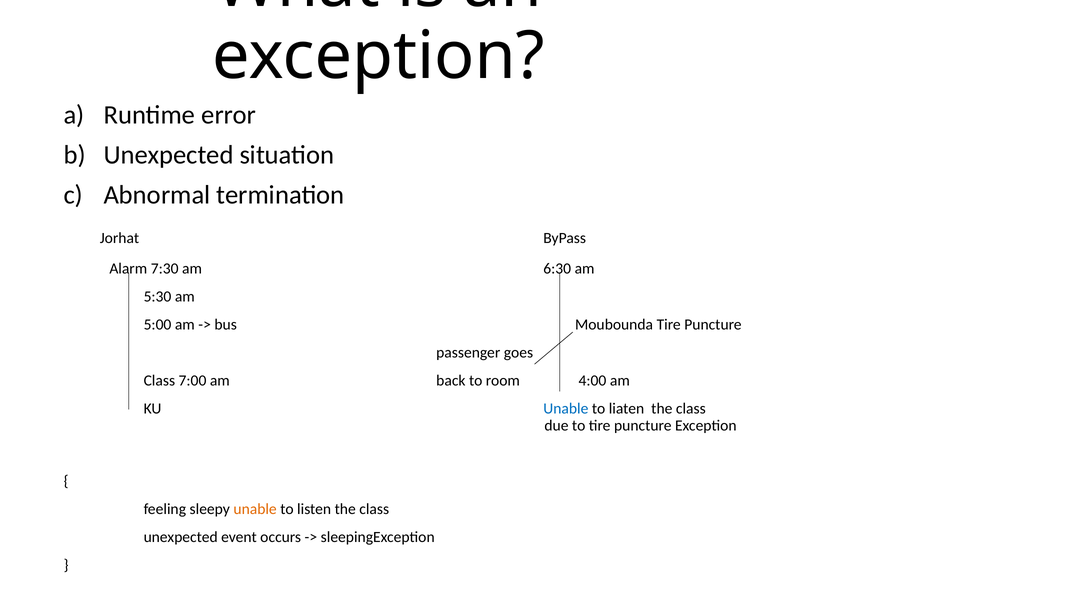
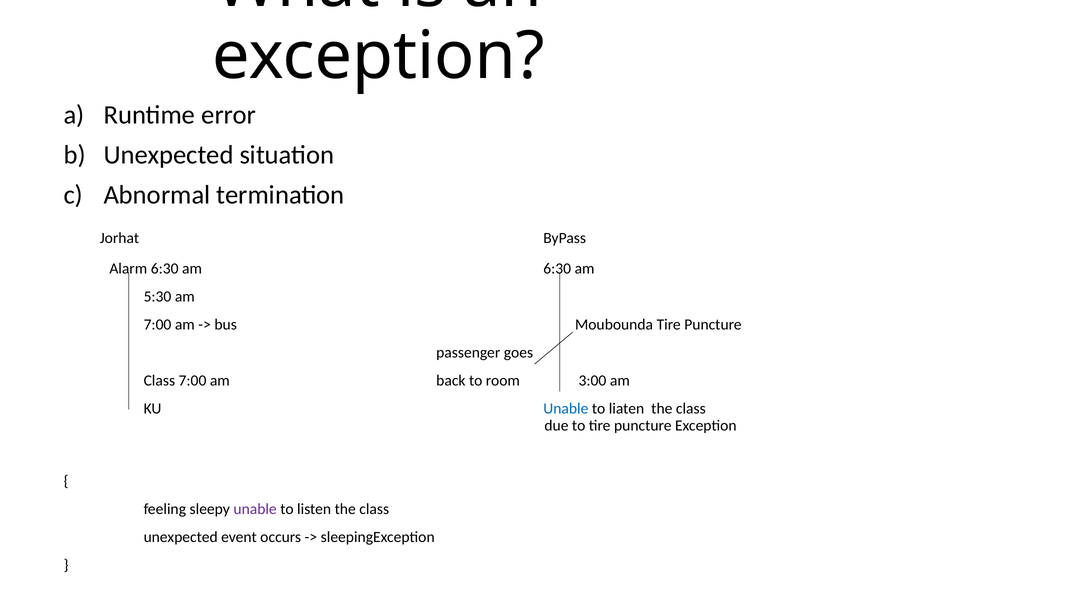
Alarm 7:30: 7:30 -> 6:30
5:00 at (157, 324): 5:00 -> 7:00
4:00: 4:00 -> 3:00
unable at (255, 509) colour: orange -> purple
